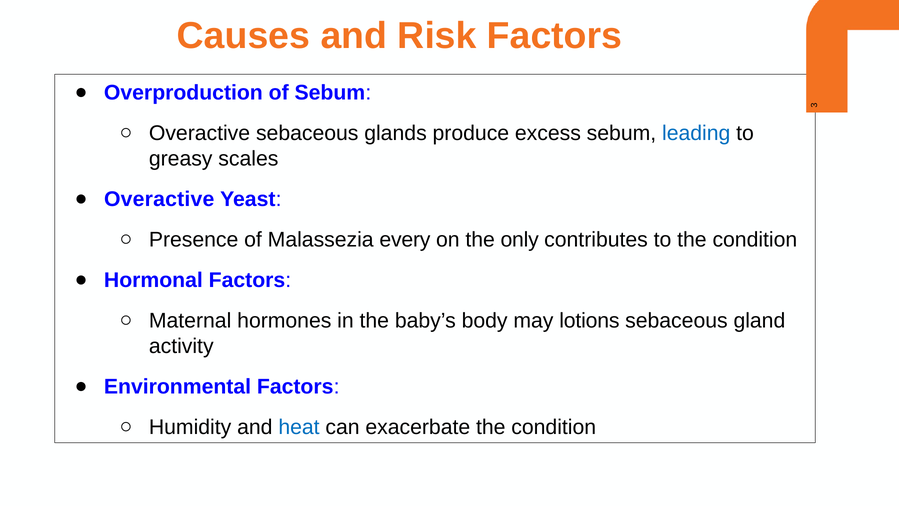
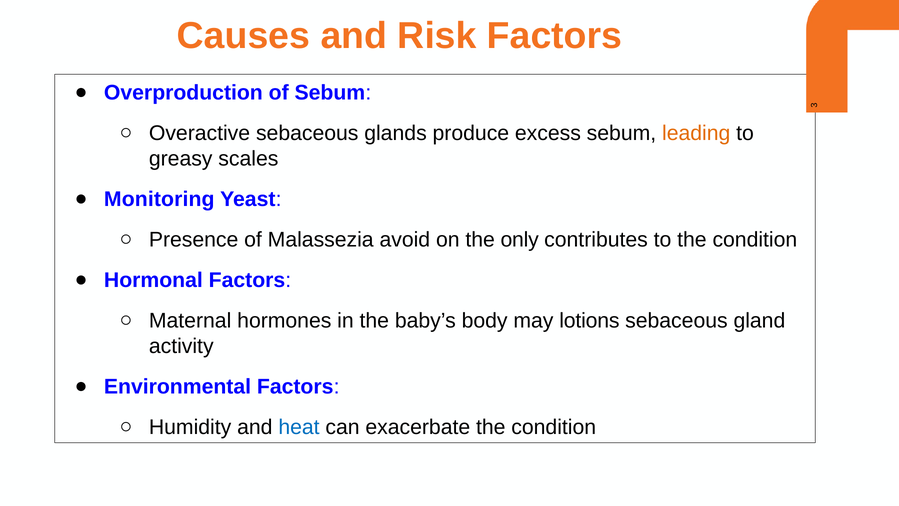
leading colour: blue -> orange
Overactive at (159, 199): Overactive -> Monitoring
every: every -> avoid
